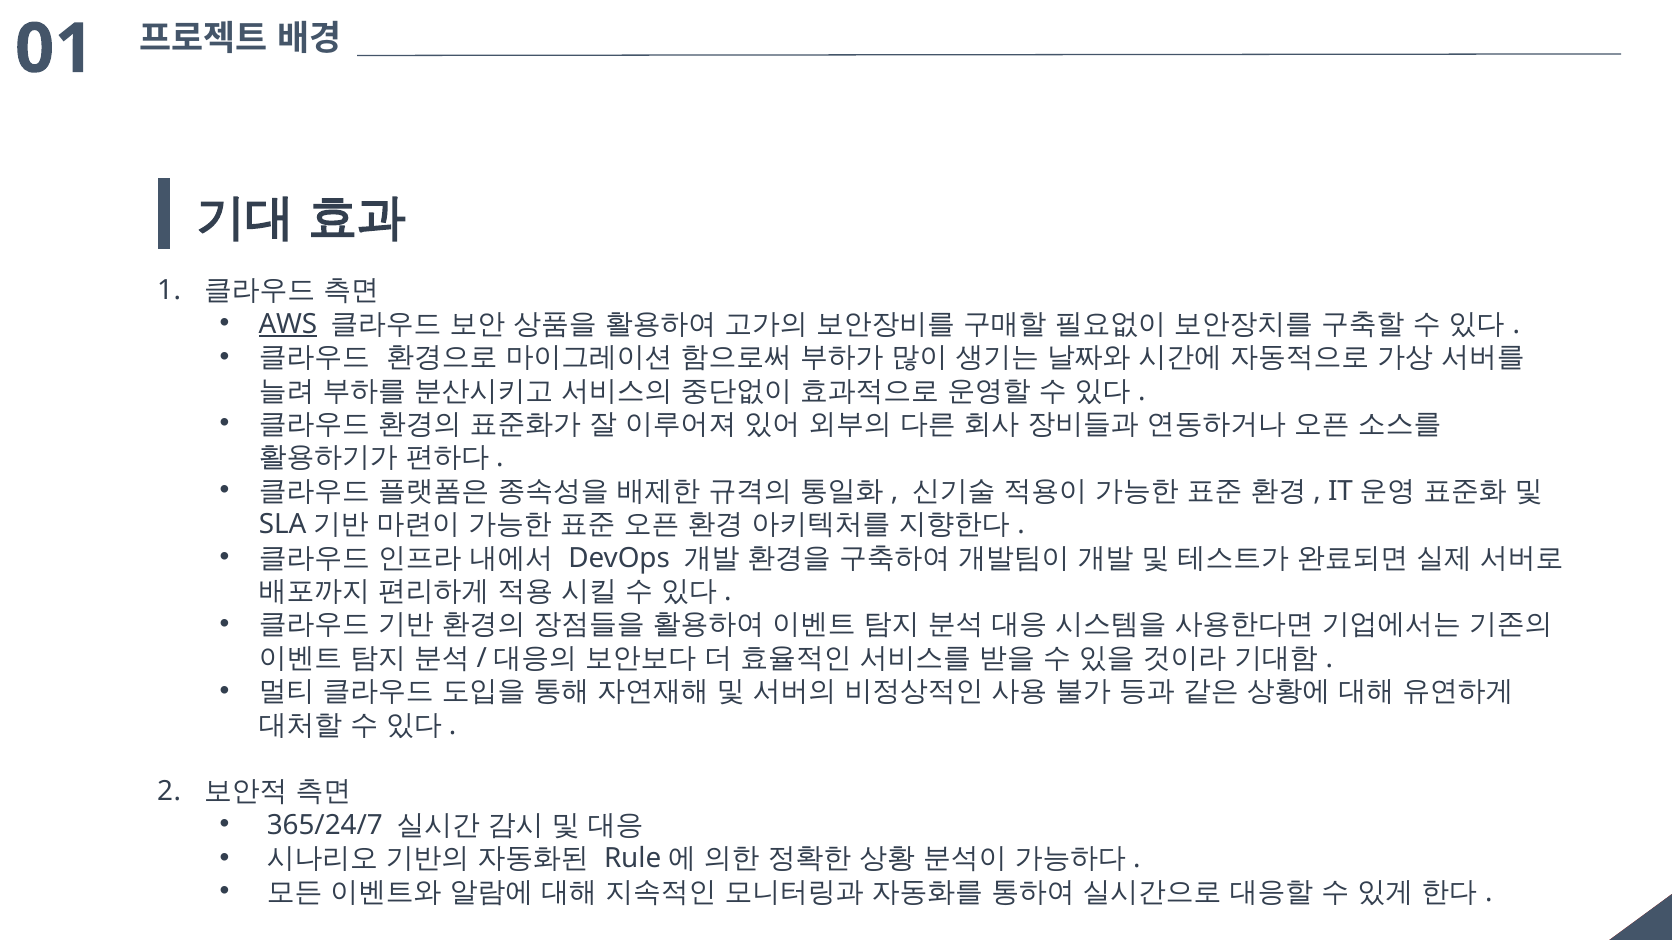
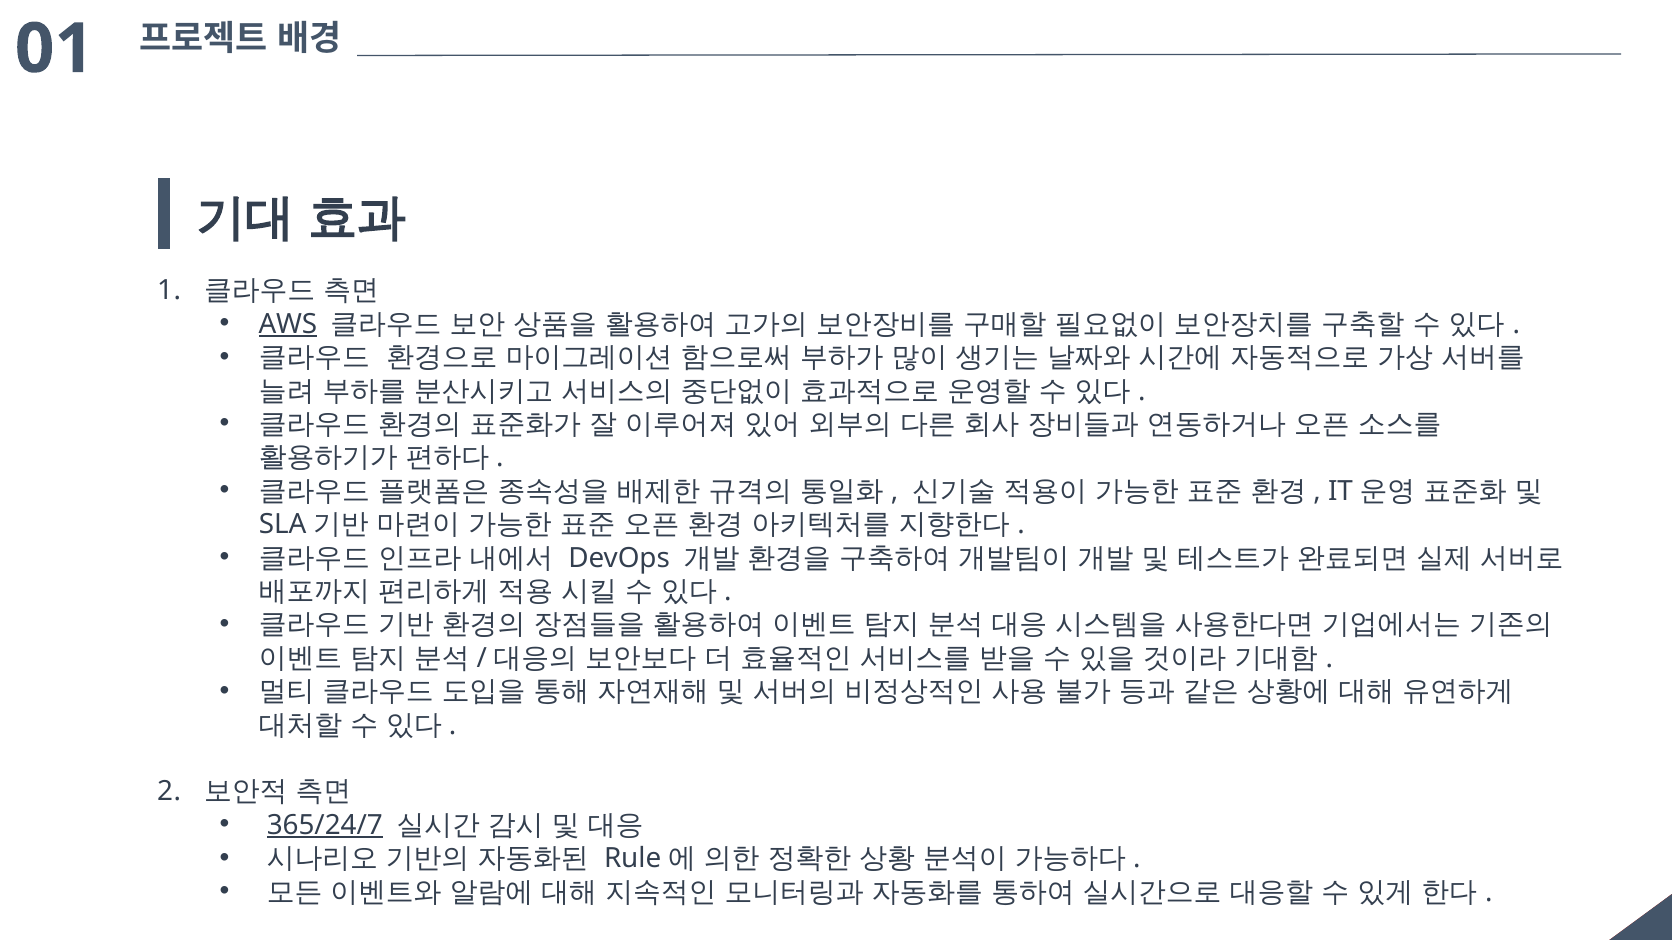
365/24/7 underline: none -> present
